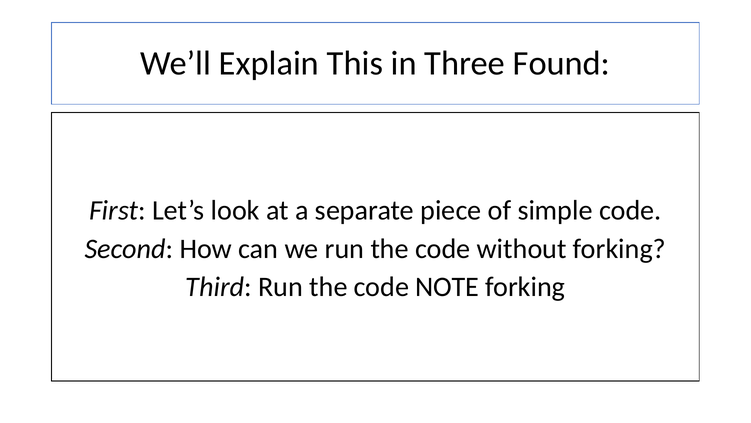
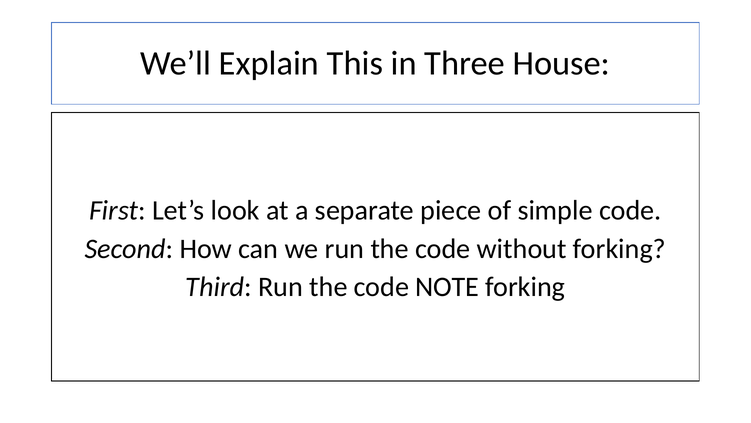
Found: Found -> House
